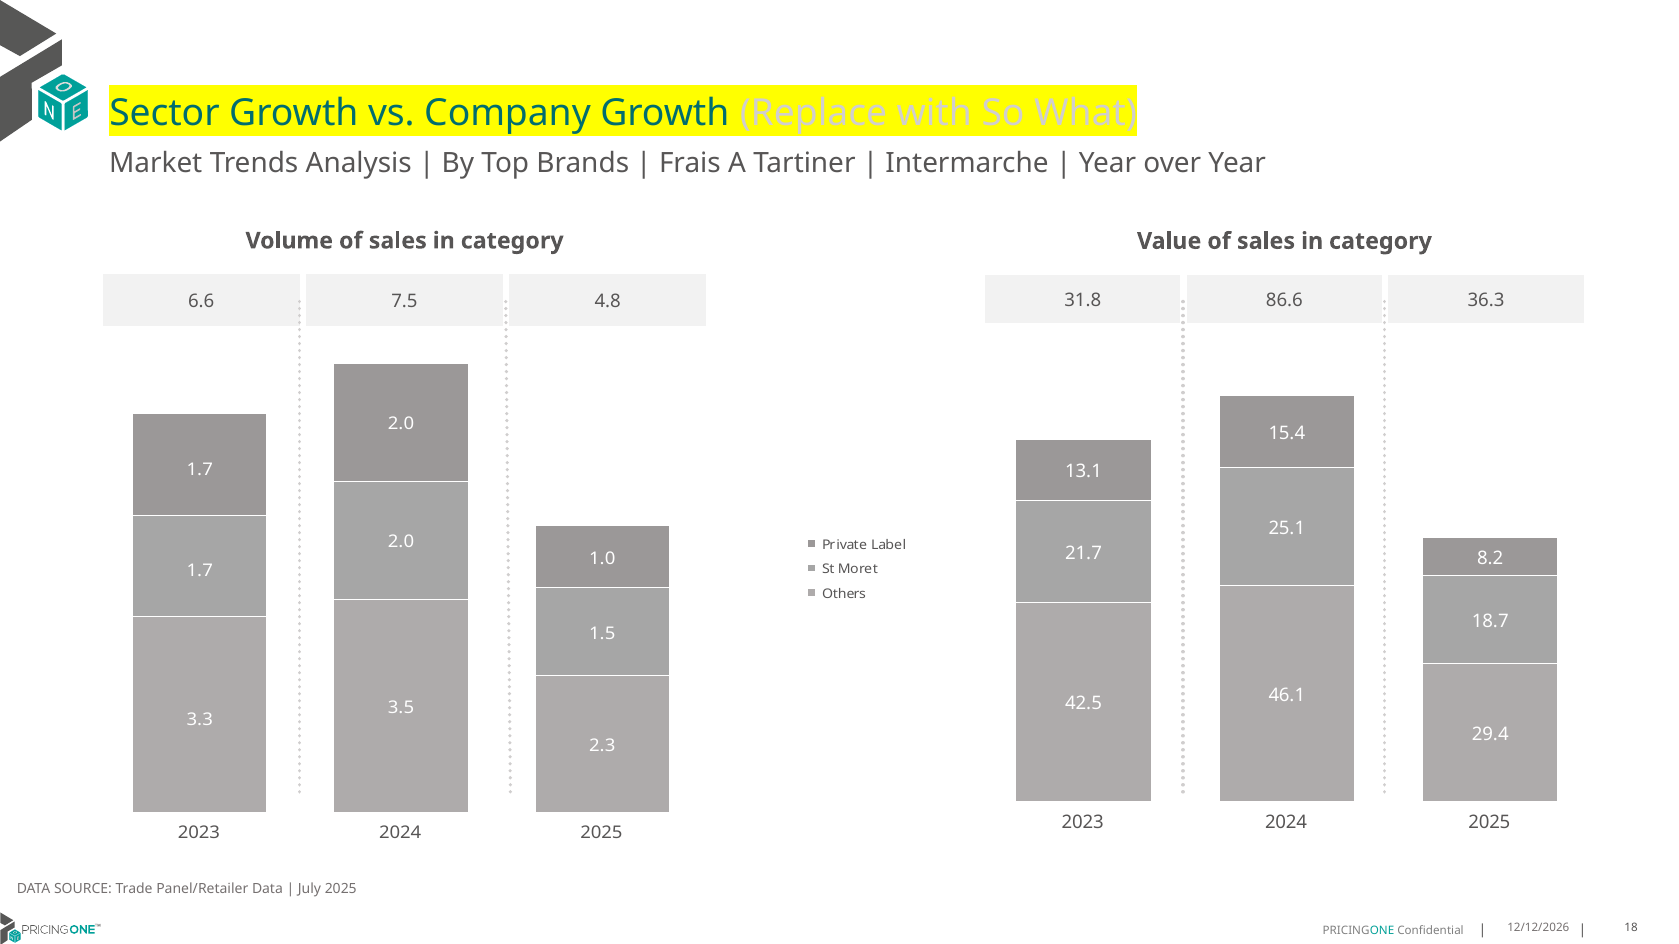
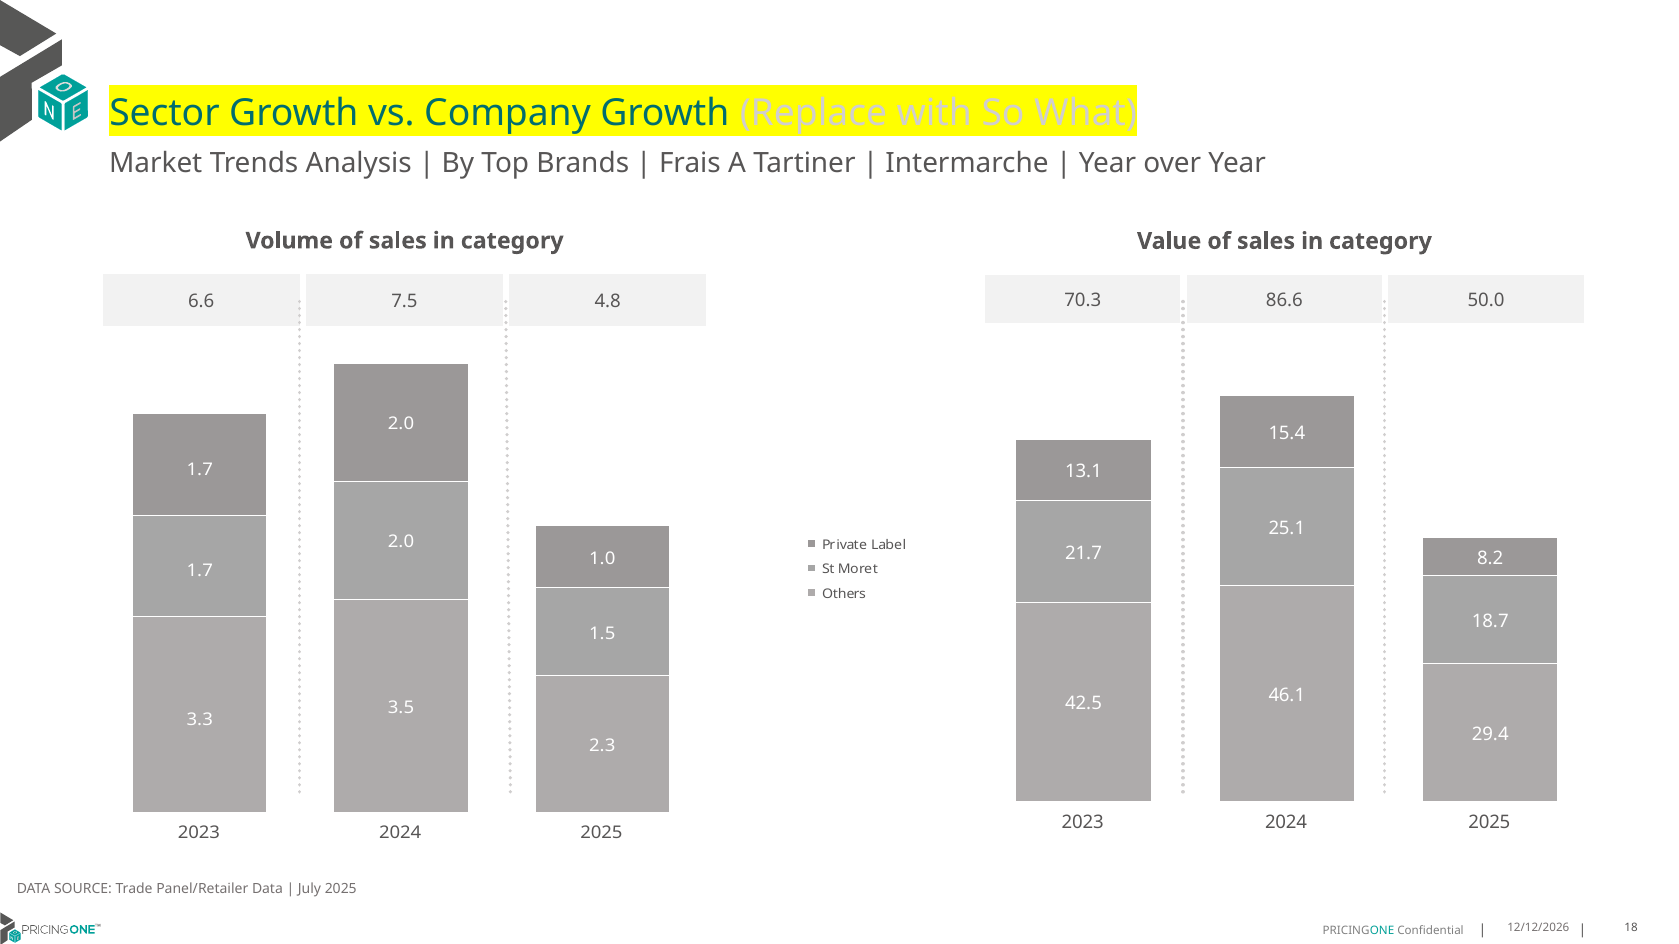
31.8: 31.8 -> 70.3
36.3: 36.3 -> 50.0
